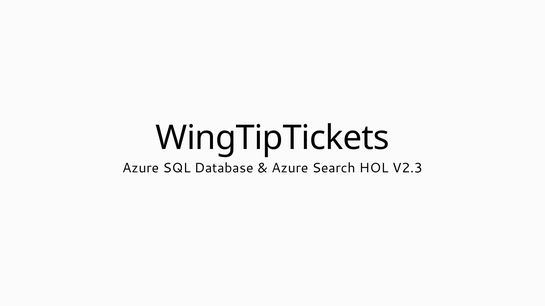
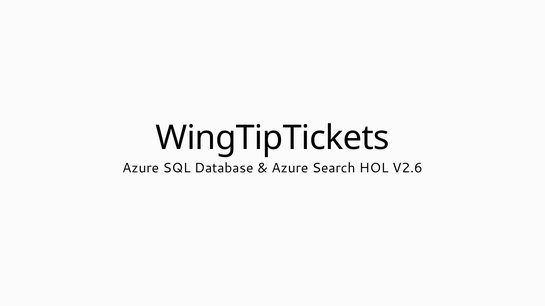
V2.3: V2.3 -> V2.6
